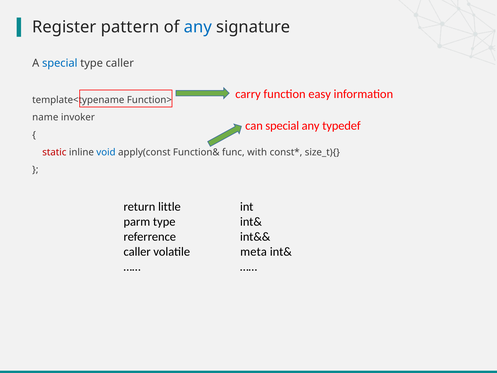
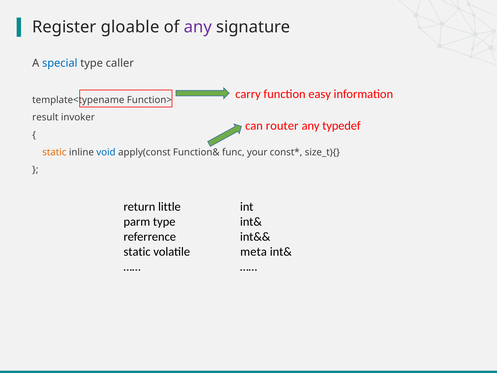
pattern: pattern -> gloable
any at (198, 27) colour: blue -> purple
name: name -> result
can special: special -> router
static at (54, 152) colour: red -> orange
with: with -> your
caller at (137, 251): caller -> static
